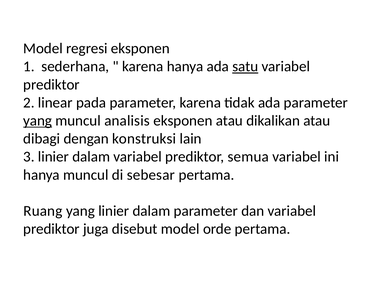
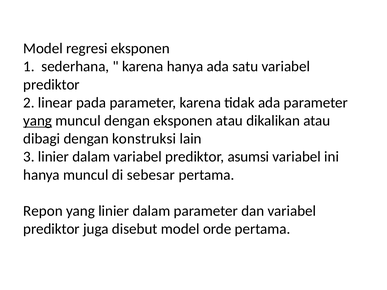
satu underline: present -> none
muncul analisis: analisis -> dengan
semua: semua -> asumsi
Ruang: Ruang -> Repon
